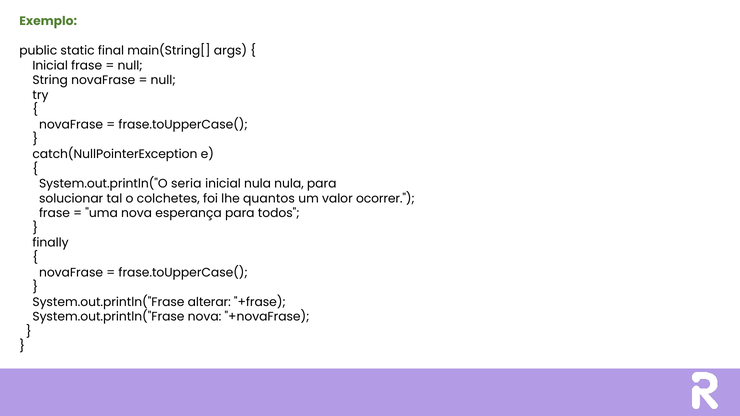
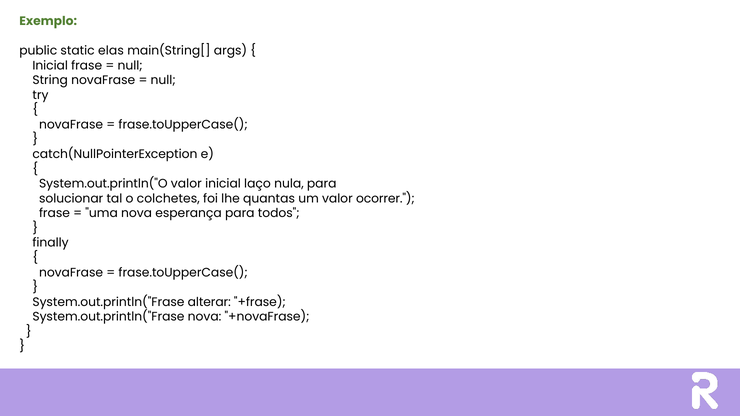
final: final -> elas
System.out.println("O seria: seria -> valor
inicial nula: nula -> laço
quantos: quantos -> quantas
